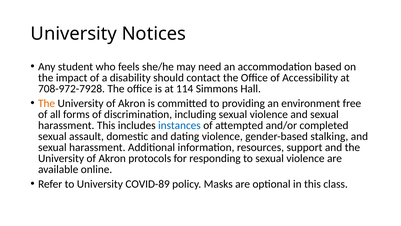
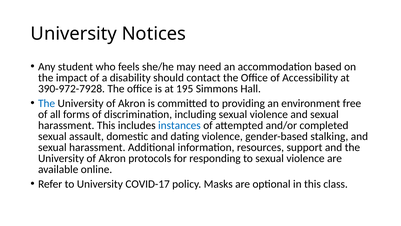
708-972-7928: 708-972-7928 -> 390-972-7928
114: 114 -> 195
The at (47, 103) colour: orange -> blue
COVID-89: COVID-89 -> COVID-17
